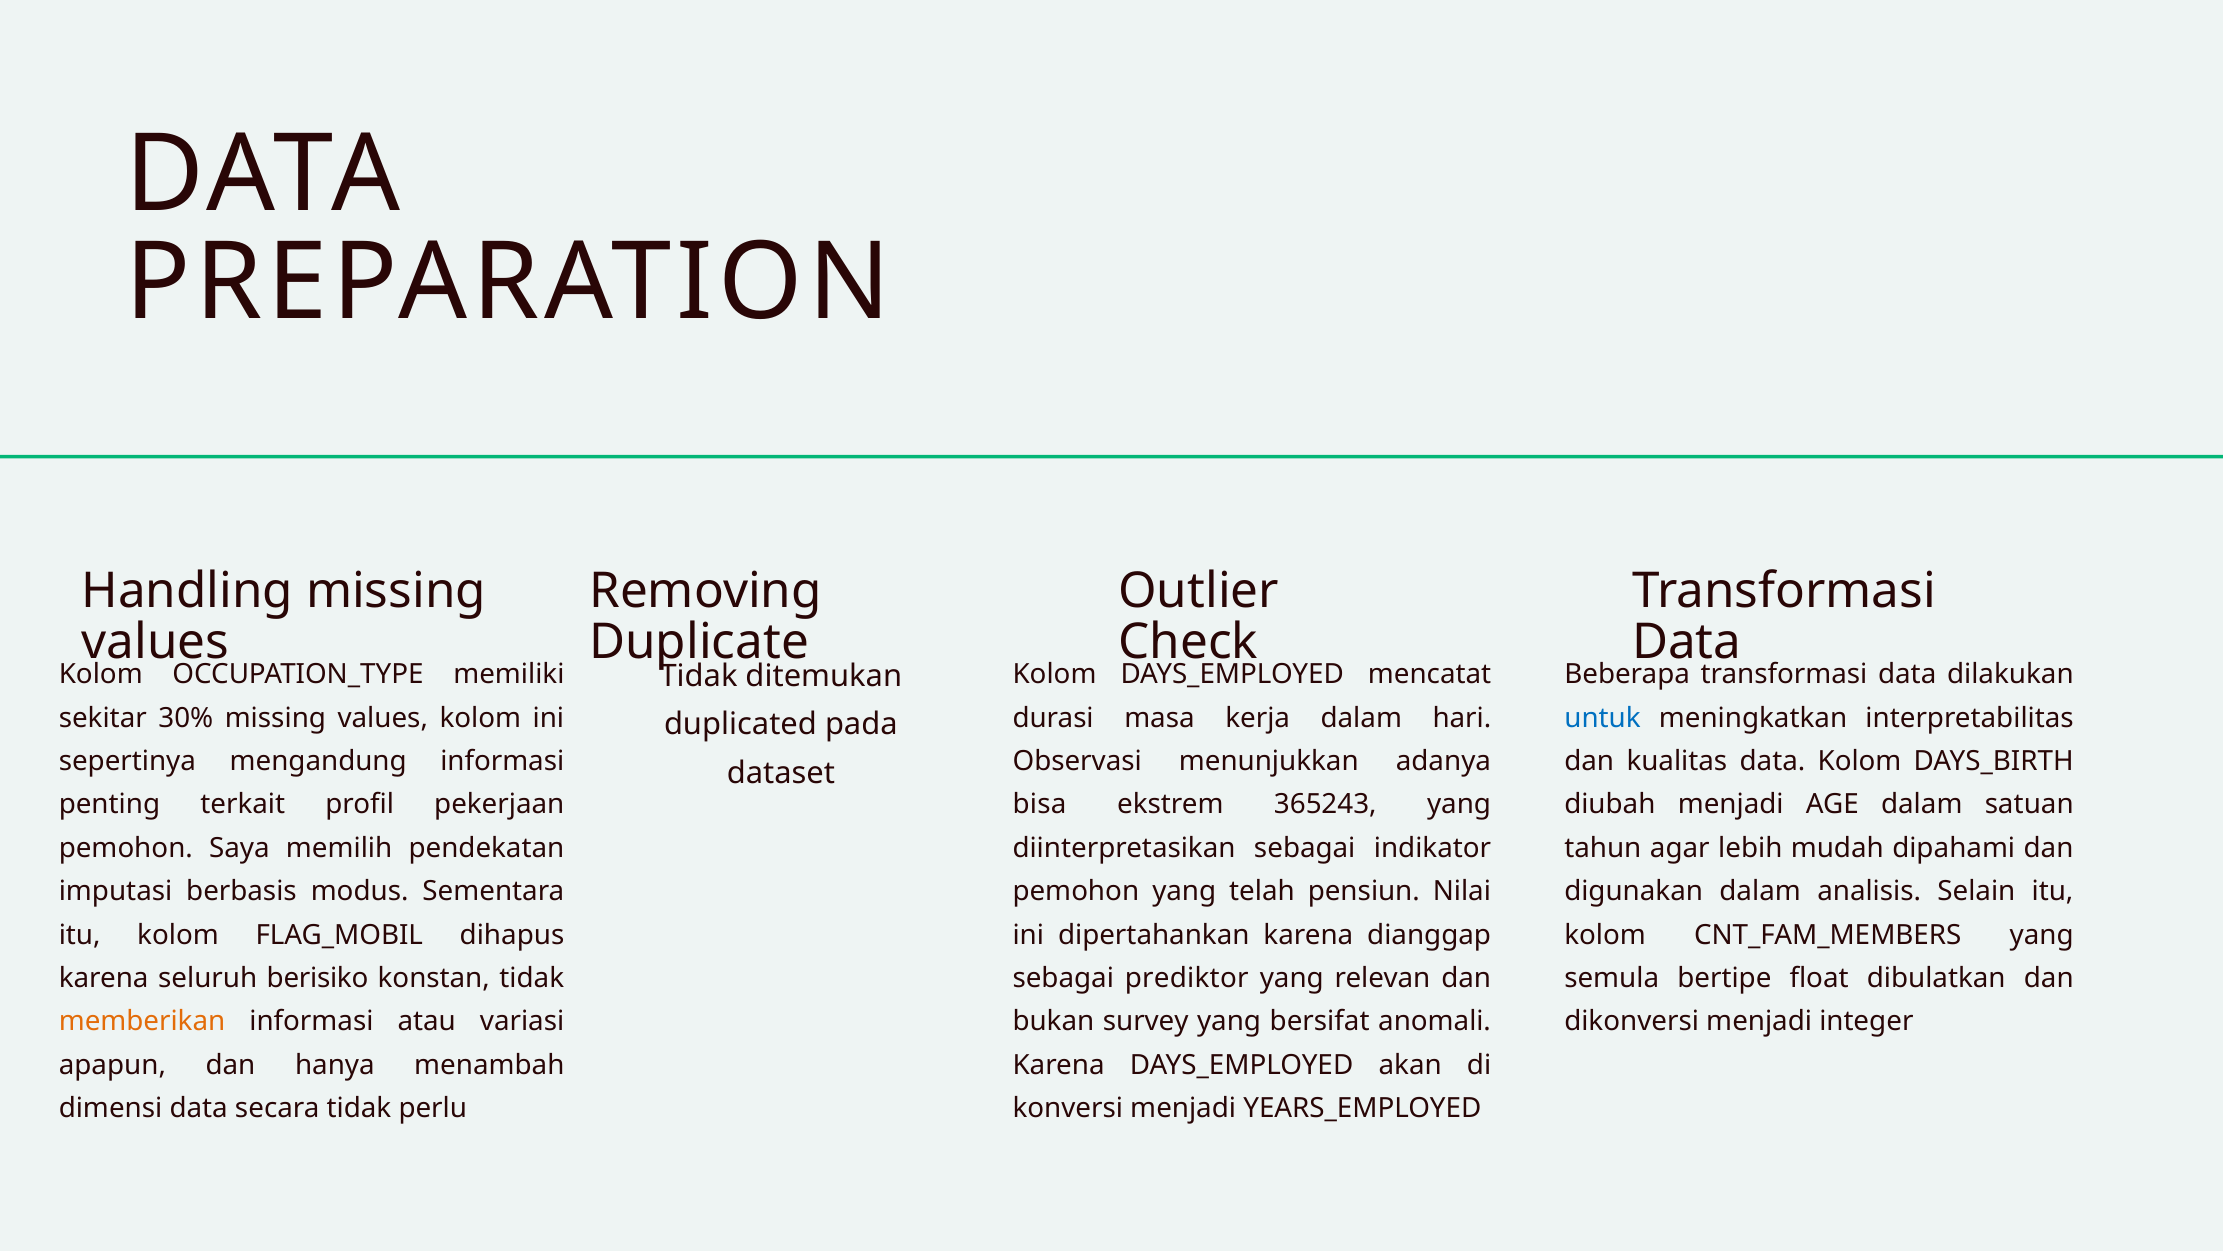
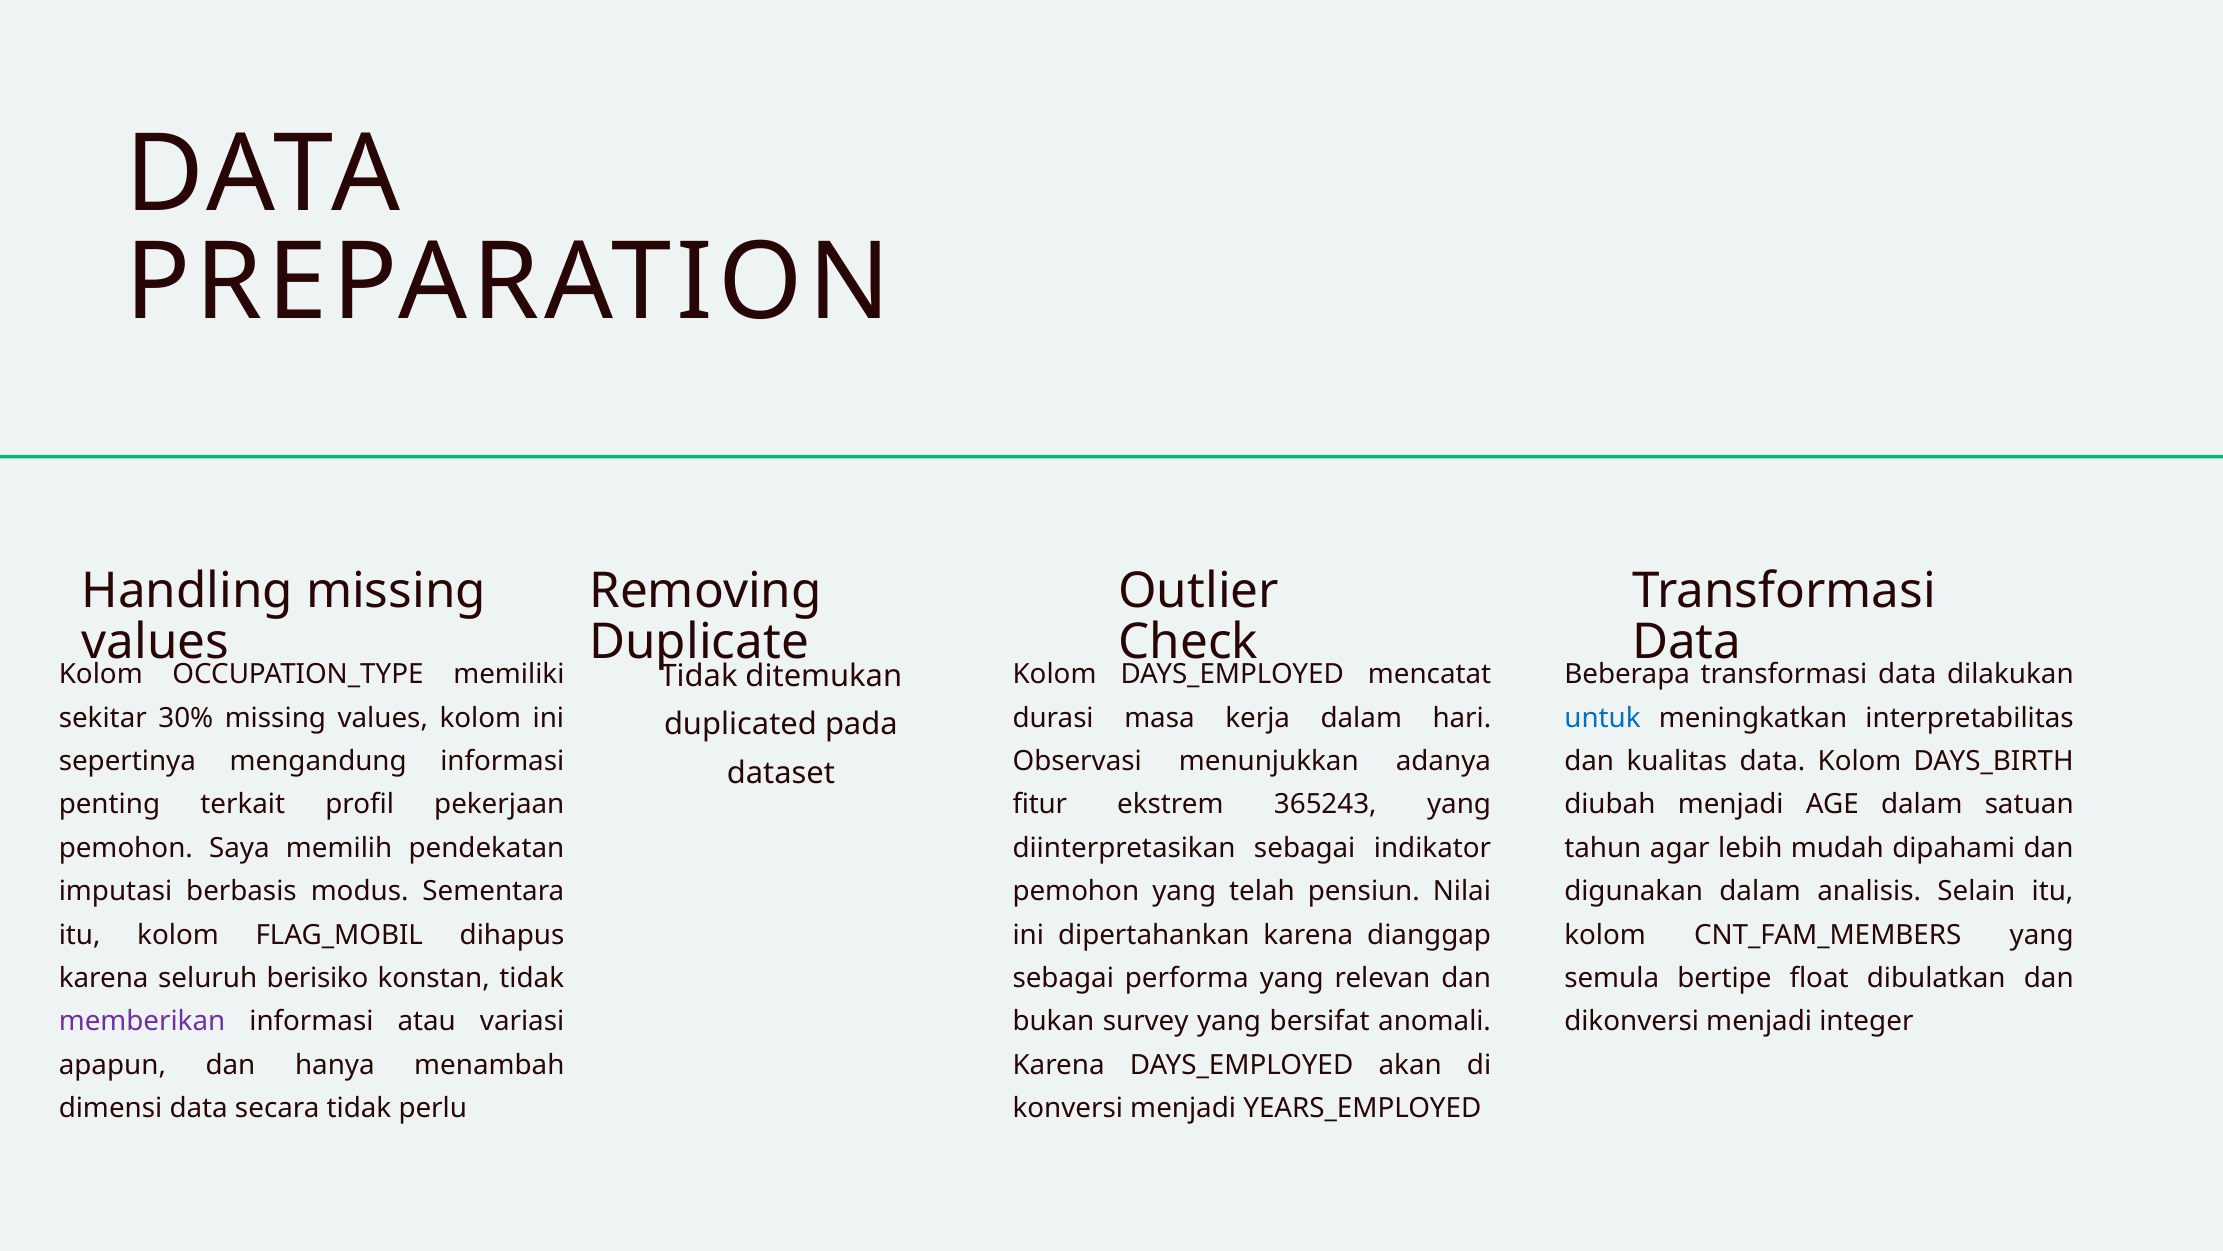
bisa: bisa -> fitur
prediktor: prediktor -> performa
memberikan colour: orange -> purple
